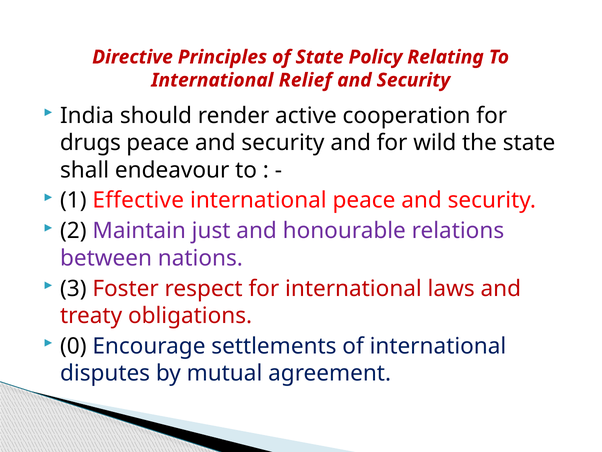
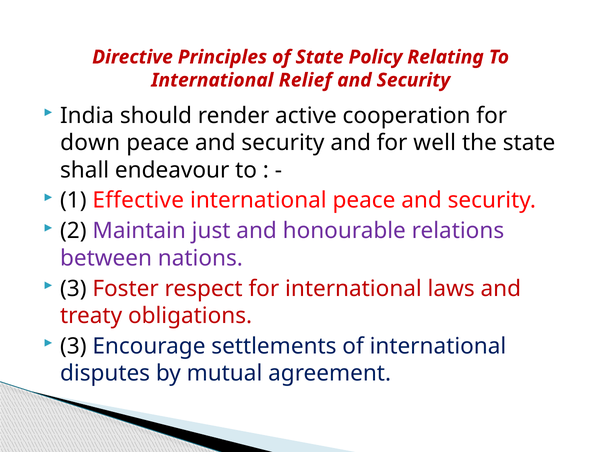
drugs: drugs -> down
wild: wild -> well
0 at (73, 346): 0 -> 3
